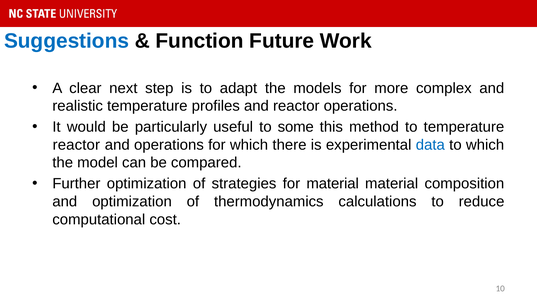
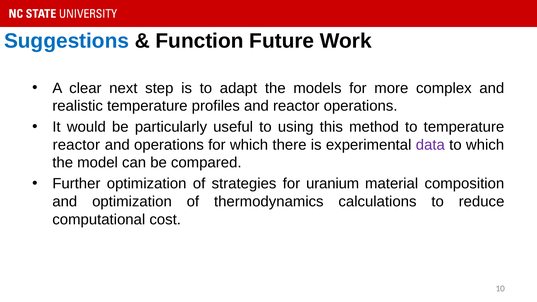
some: some -> using
data colour: blue -> purple
for material: material -> uranium
